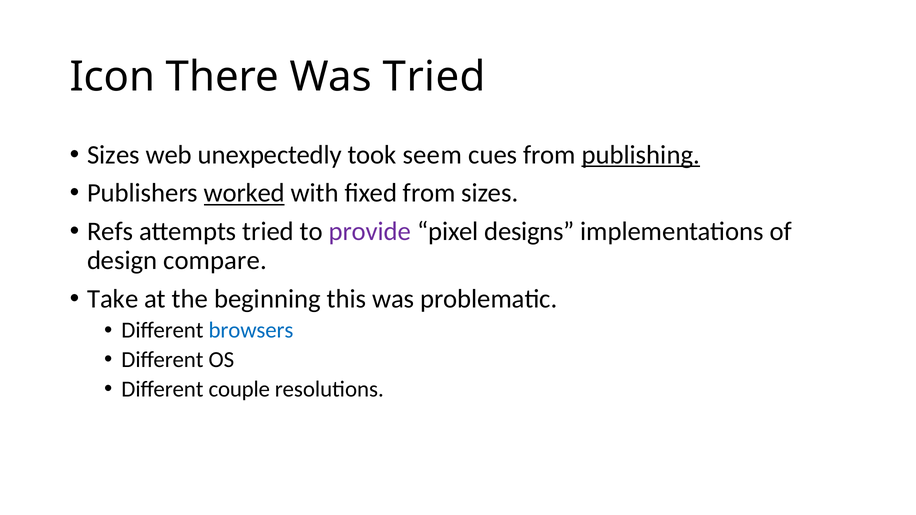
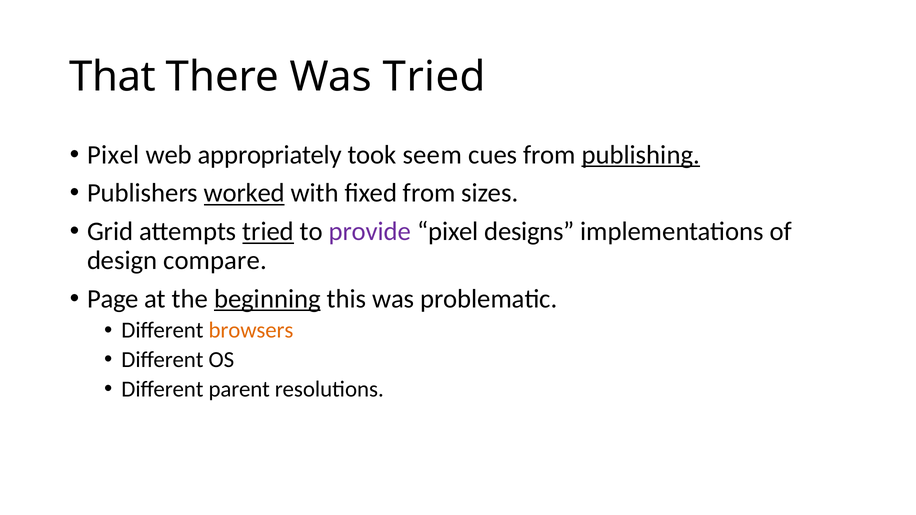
Icon: Icon -> That
Sizes at (113, 155): Sizes -> Pixel
unexpectedly: unexpectedly -> appropriately
Refs: Refs -> Grid
tried at (268, 232) underline: none -> present
Take: Take -> Page
beginning underline: none -> present
browsers colour: blue -> orange
couple: couple -> parent
